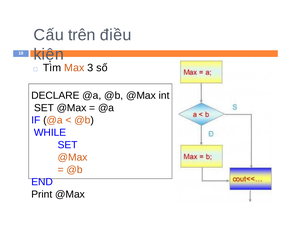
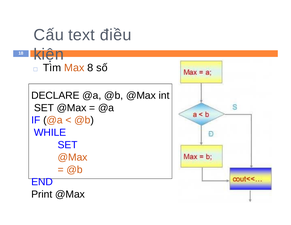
trên: trên -> text
3: 3 -> 8
